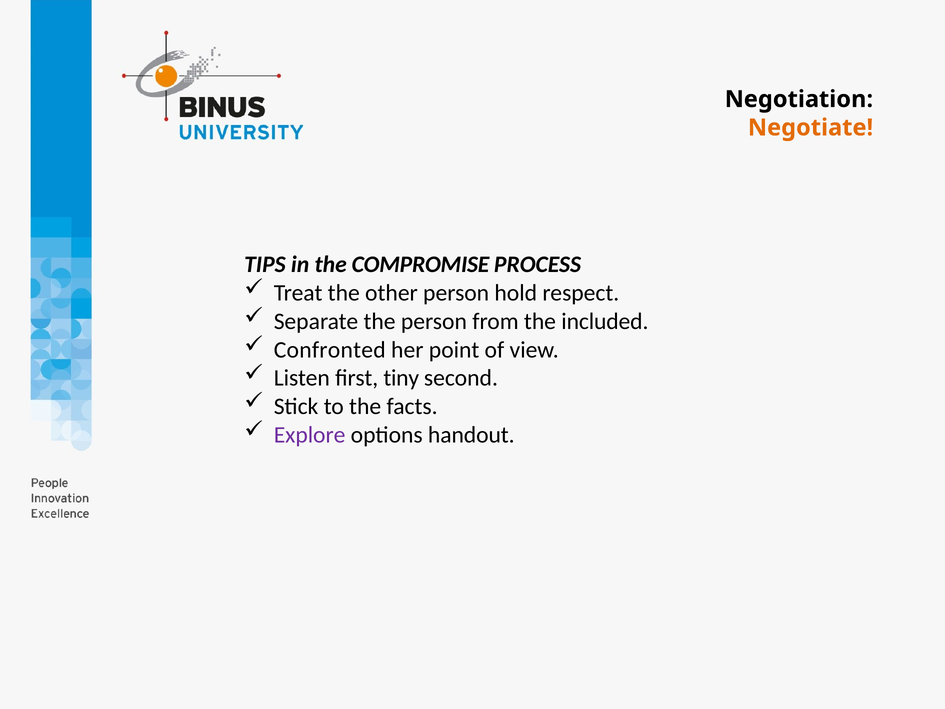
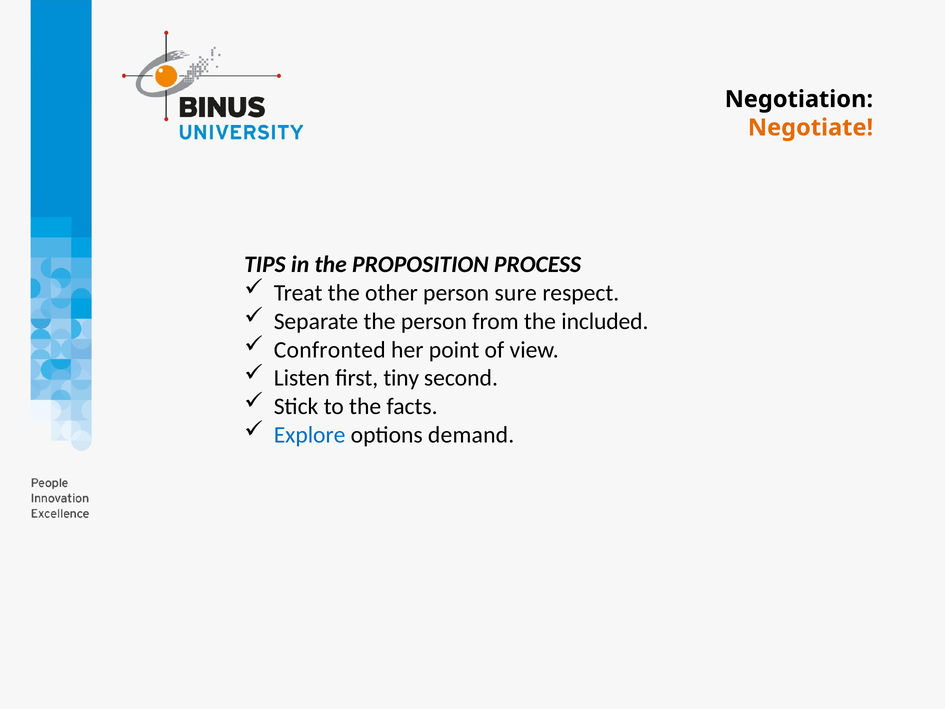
COMPROMISE: COMPROMISE -> PROPOSITION
hold: hold -> sure
Explore colour: purple -> blue
handout: handout -> demand
